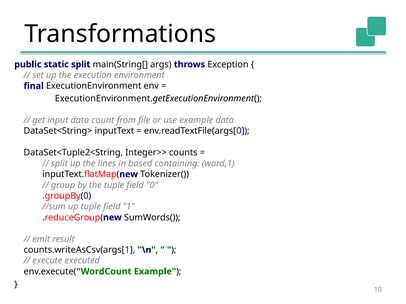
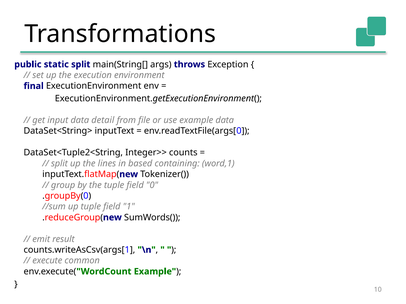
count: count -> detail
executed: executed -> common
